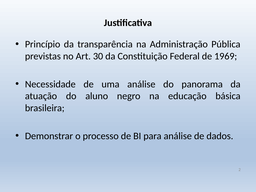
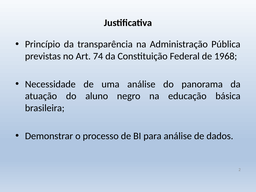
30: 30 -> 74
1969: 1969 -> 1968
